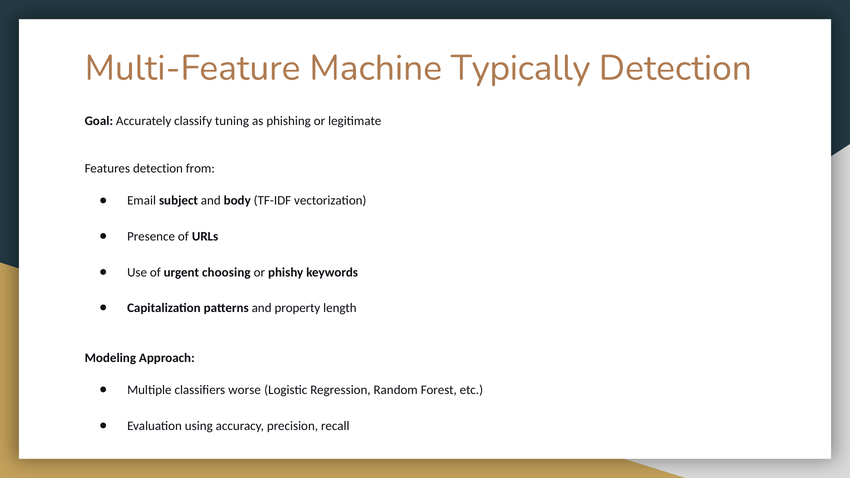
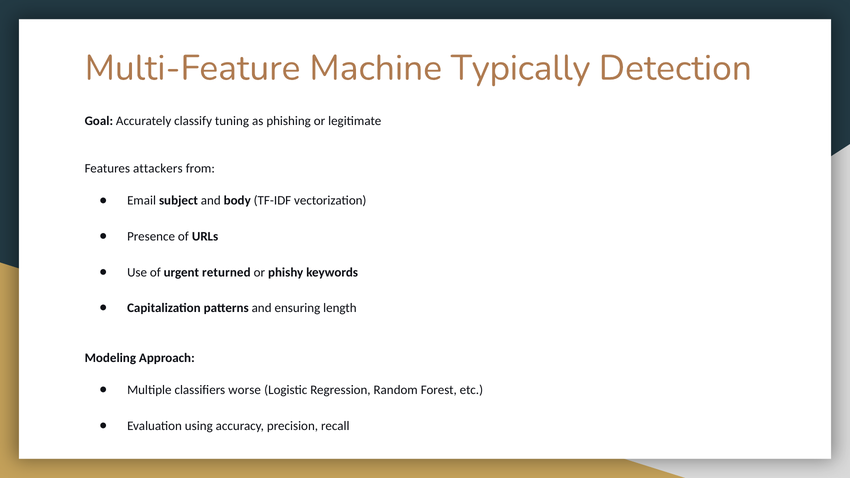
Features detection: detection -> attackers
choosing: choosing -> returned
property: property -> ensuring
